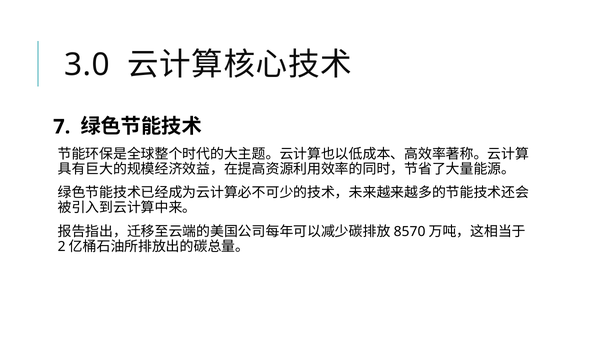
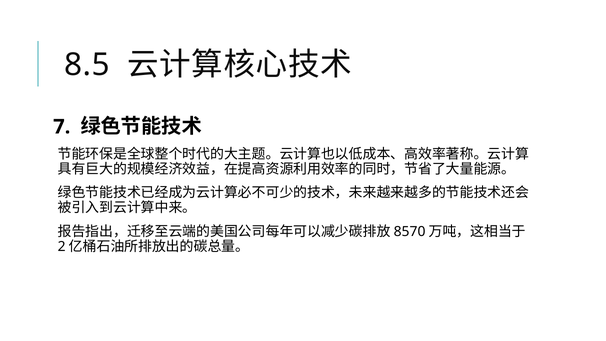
3.0: 3.0 -> 8.5
